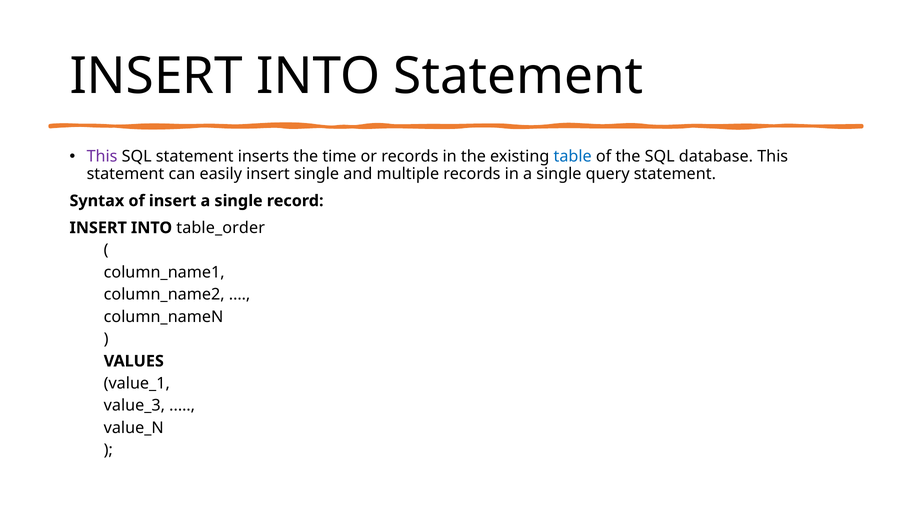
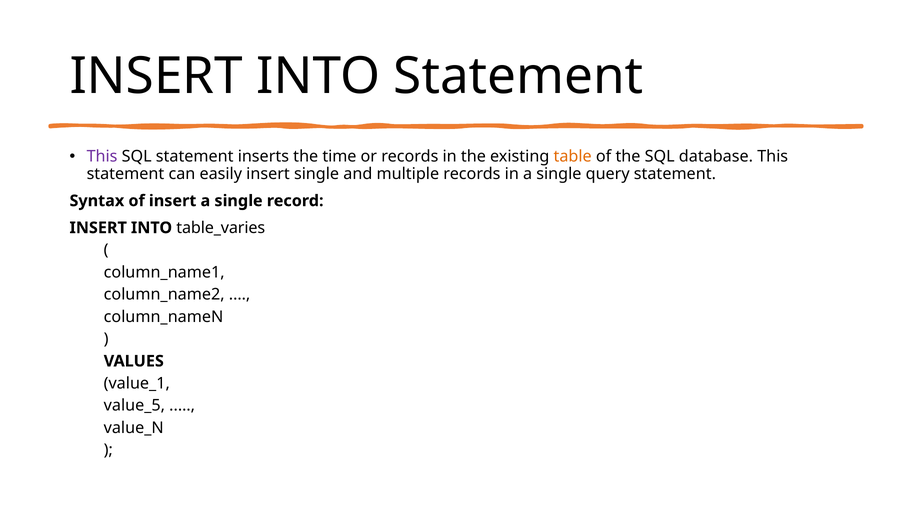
table colour: blue -> orange
table_order: table_order -> table_varies
value_3: value_3 -> value_5
